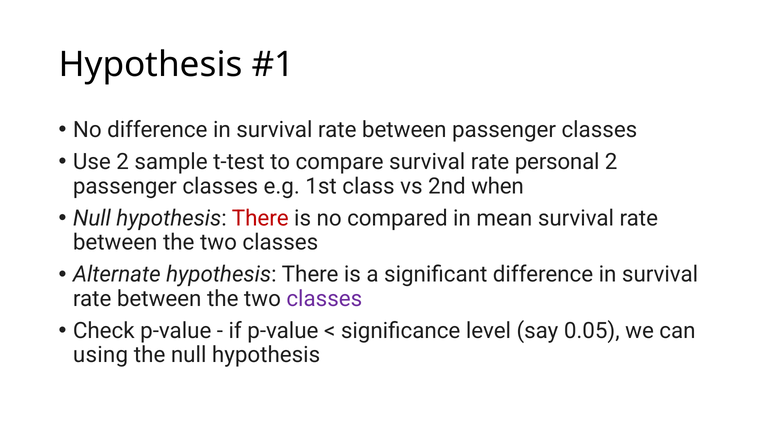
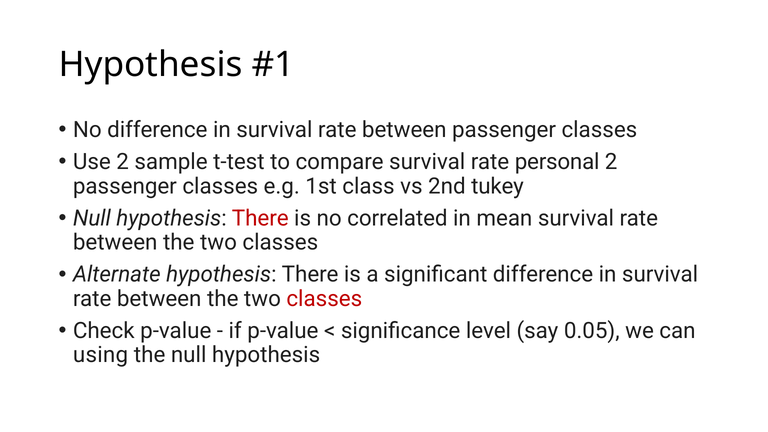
when: when -> tukey
compared: compared -> correlated
classes at (324, 299) colour: purple -> red
